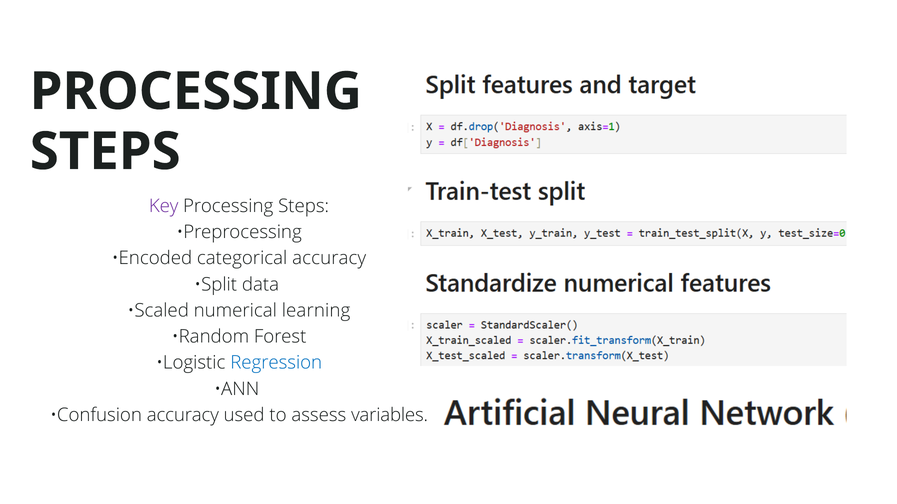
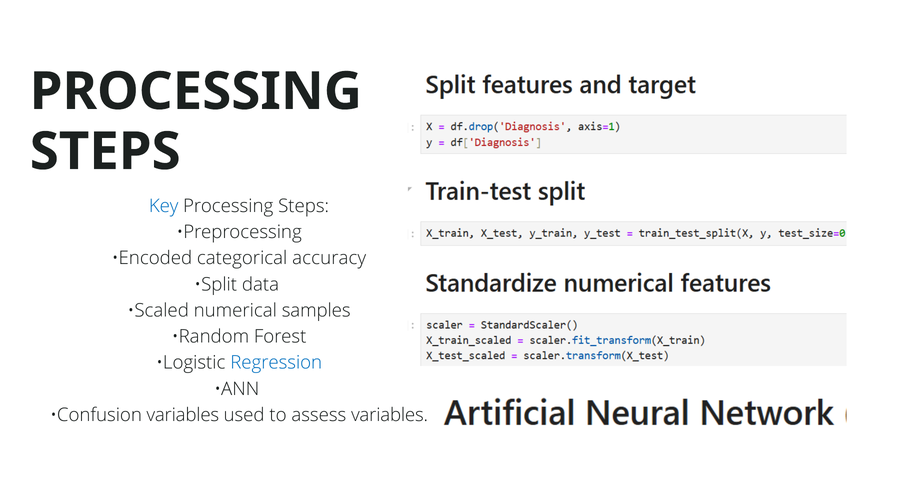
Key colour: purple -> blue
learning: learning -> samples
Confusion accuracy: accuracy -> variables
